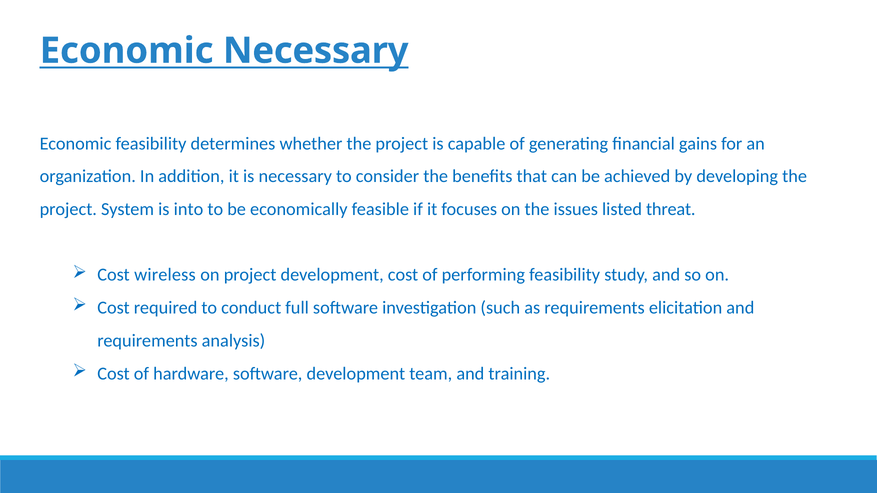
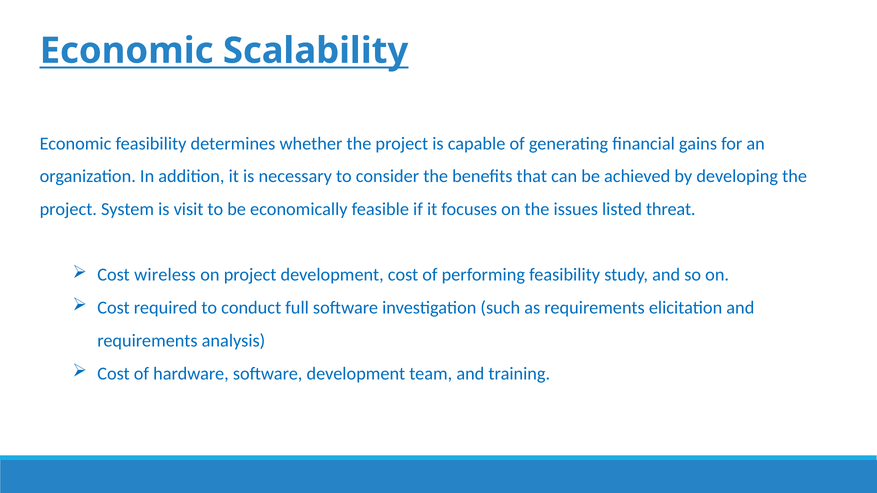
Economic Necessary: Necessary -> Scalability
into: into -> visit
